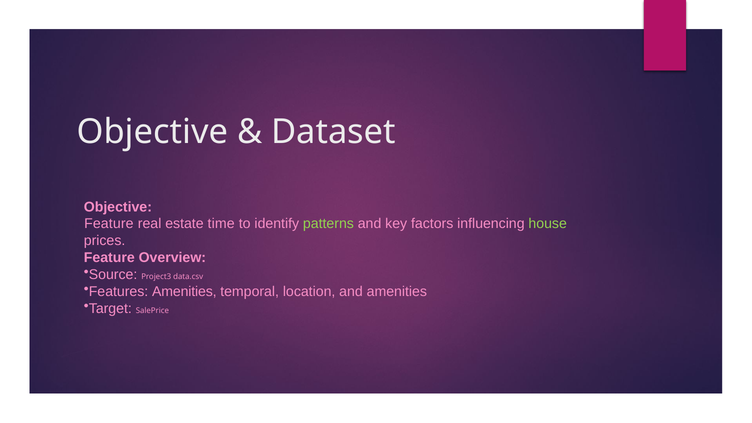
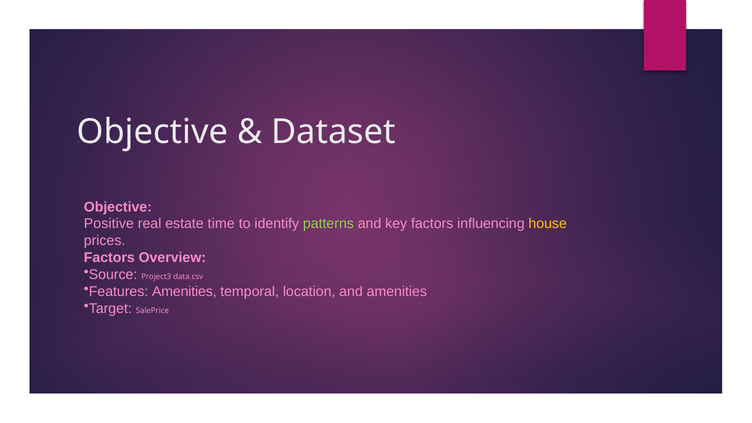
Feature at (109, 224): Feature -> Positive
house colour: light green -> yellow
Feature at (109, 258): Feature -> Factors
